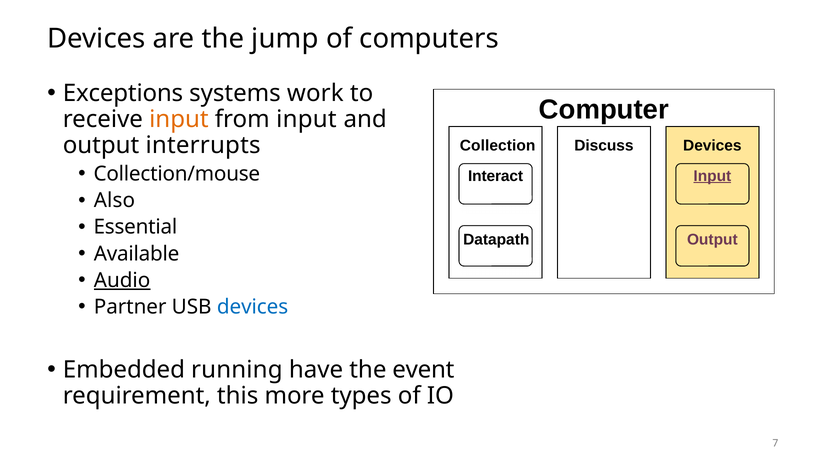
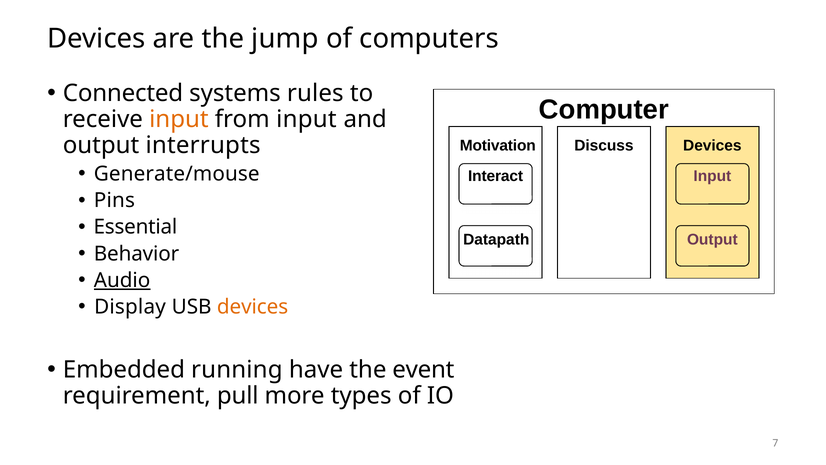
Exceptions: Exceptions -> Connected
work: work -> rules
Collection: Collection -> Motivation
Collection/mouse: Collection/mouse -> Generate/mouse
Input at (712, 176) underline: present -> none
Also: Also -> Pins
Available: Available -> Behavior
Partner: Partner -> Display
devices at (253, 307) colour: blue -> orange
this: this -> pull
